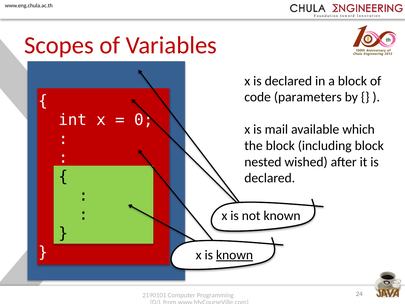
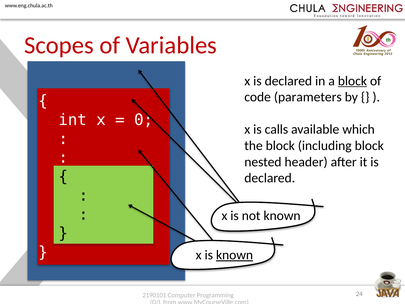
block at (352, 81) underline: none -> present
mail: mail -> calls
wished: wished -> header
